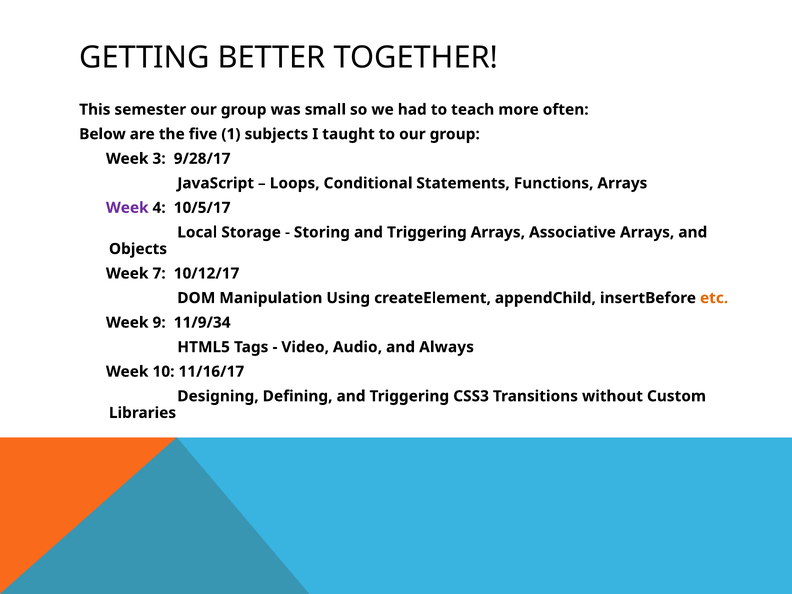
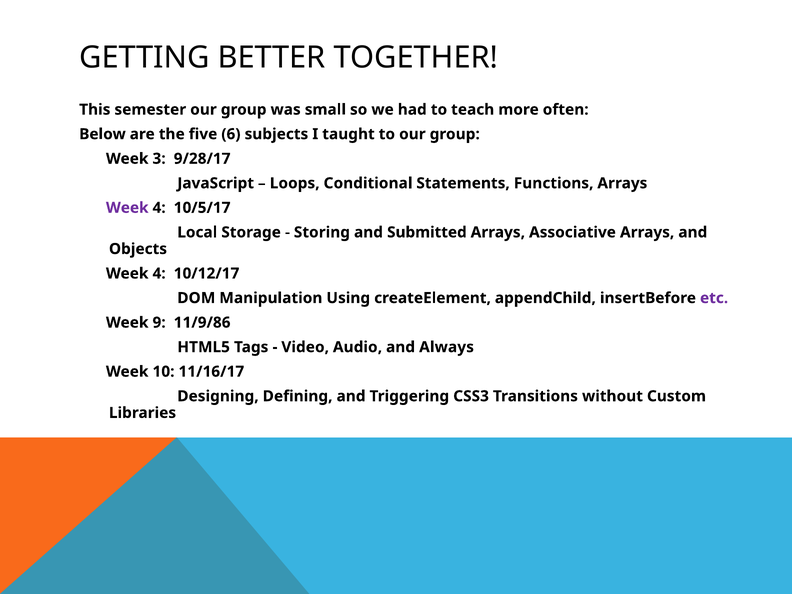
1: 1 -> 6
Storing and Triggering: Triggering -> Submitted
7 at (159, 273): 7 -> 4
etc colour: orange -> purple
11/9/34: 11/9/34 -> 11/9/86
